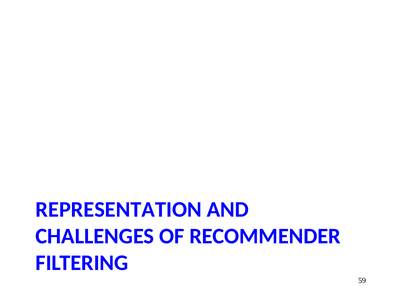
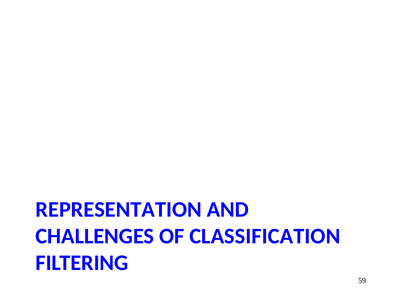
RECOMMENDER: RECOMMENDER -> CLASSIFICATION
